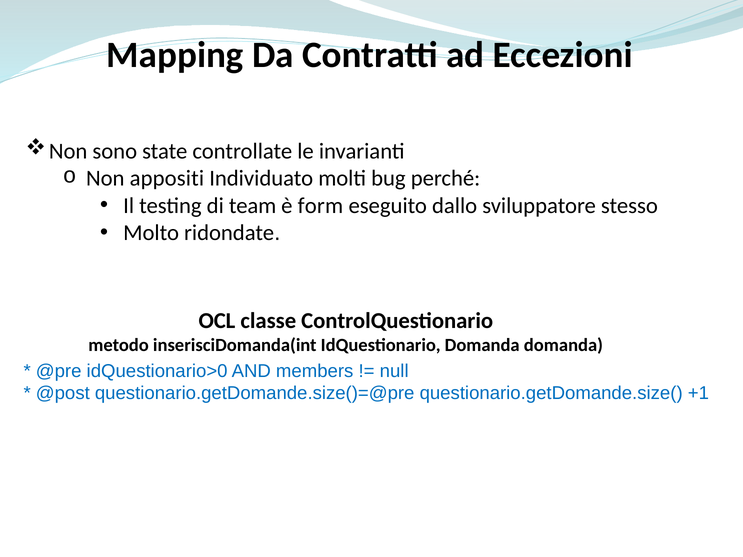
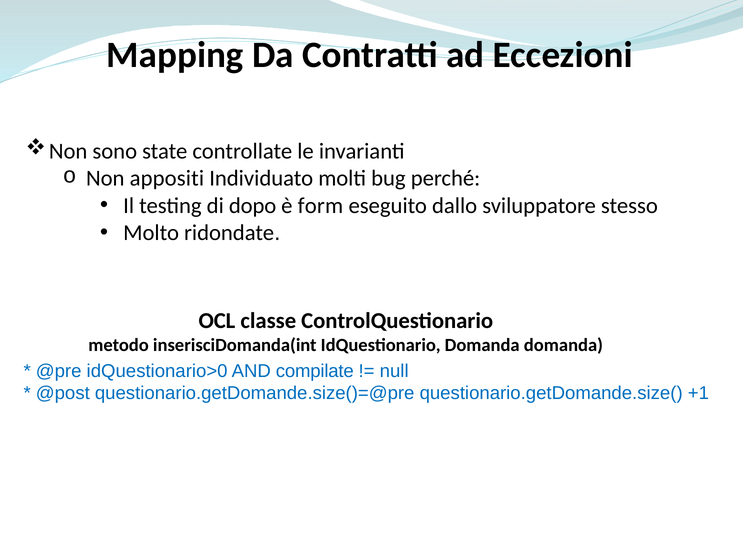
team: team -> dopo
members: members -> compilate
